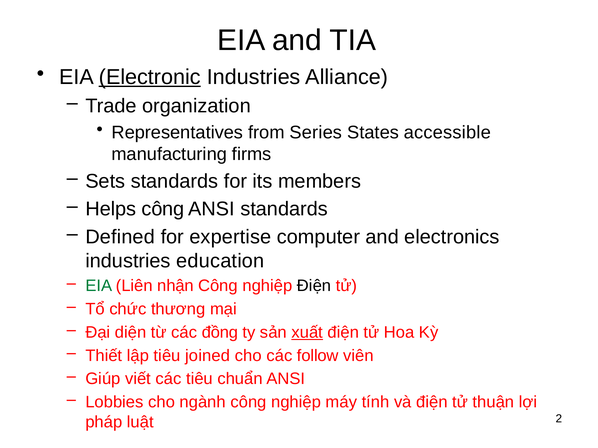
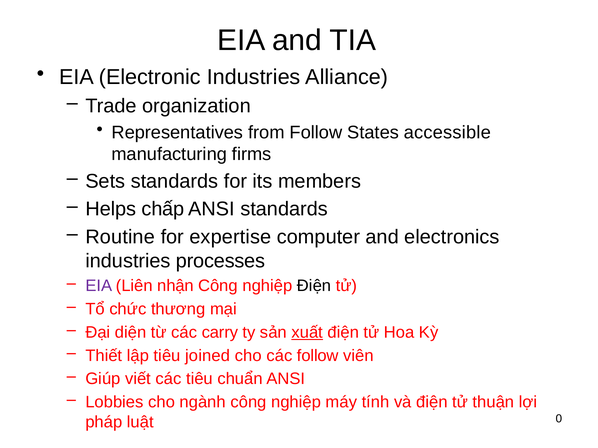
Electronic underline: present -> none
from Series: Series -> Follow
Helps công: công -> chấp
Defined: Defined -> Routine
education: education -> processes
EIA at (99, 286) colour: green -> purple
đồng: đồng -> carry
2: 2 -> 0
